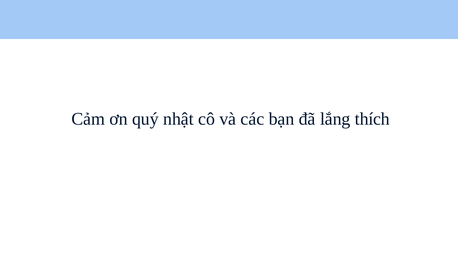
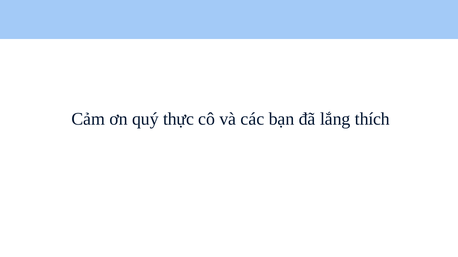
nhật: nhật -> thực
